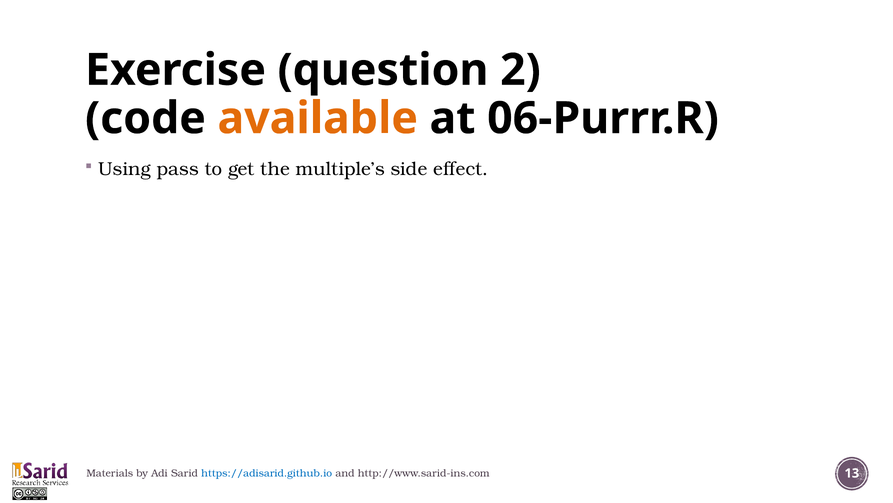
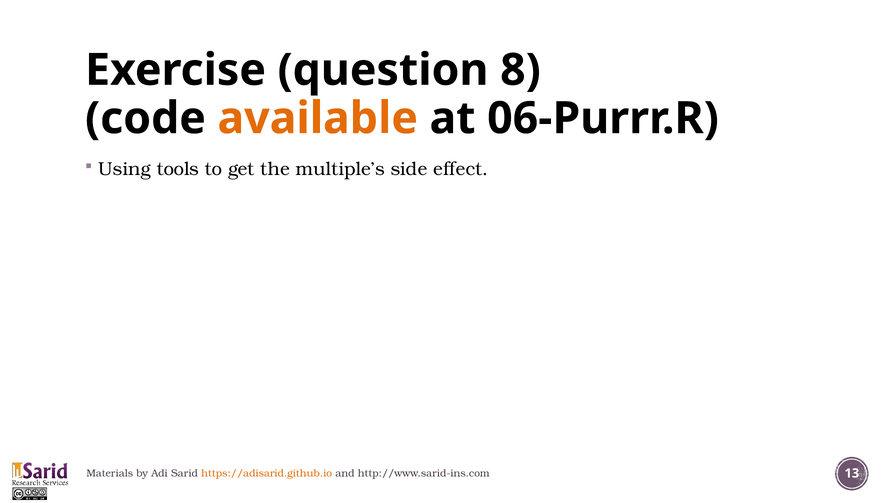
2: 2 -> 8
pass: pass -> tools
https://adisarid.github.io colour: blue -> orange
